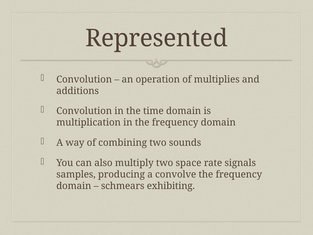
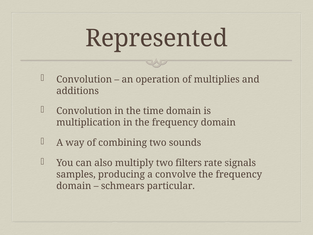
space: space -> filters
exhibiting: exhibiting -> particular
